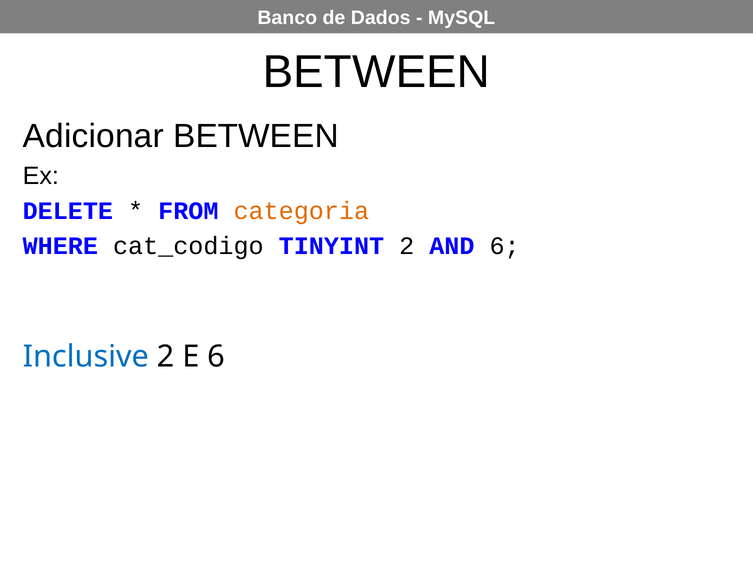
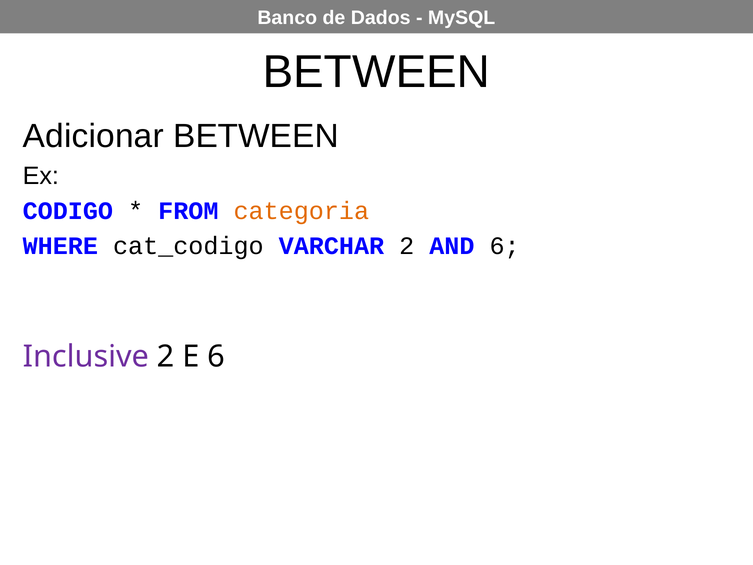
DELETE: DELETE -> CODIGO
TINYINT: TINYINT -> VARCHAR
Inclusive colour: blue -> purple
